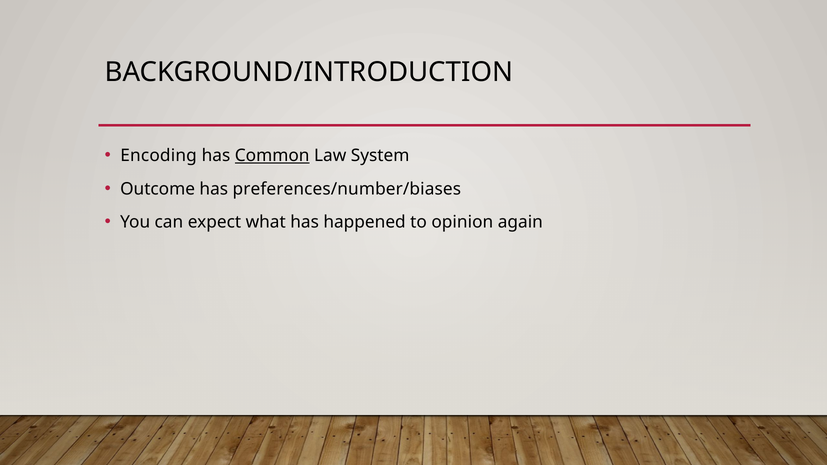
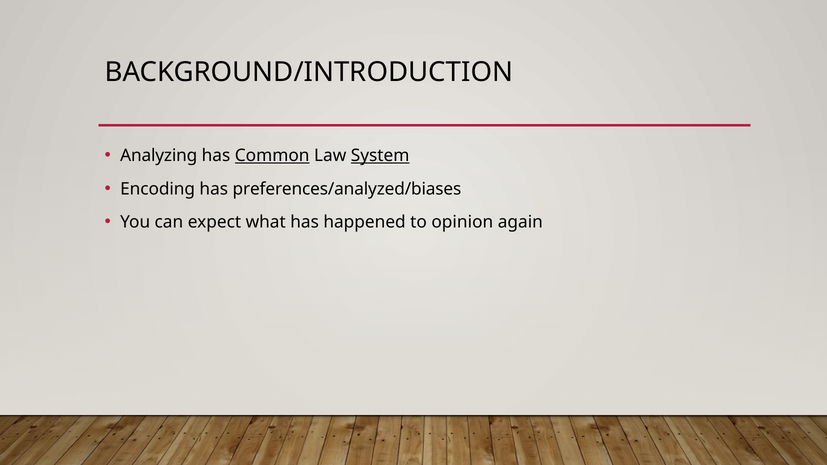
Encoding: Encoding -> Analyzing
System underline: none -> present
Outcome: Outcome -> Encoding
preferences/number/biases: preferences/number/biases -> preferences/analyzed/biases
